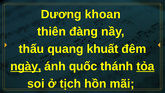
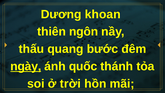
đàng: đàng -> ngôn
khuất: khuất -> bước
tỏa underline: present -> none
tịch: tịch -> trời
